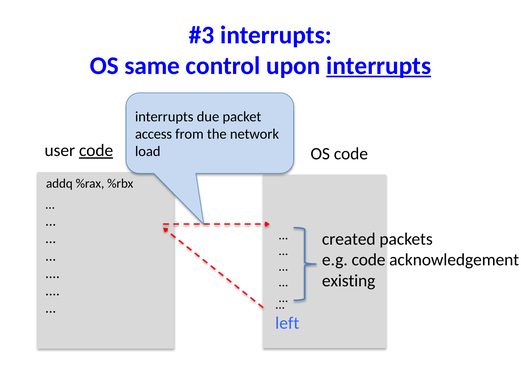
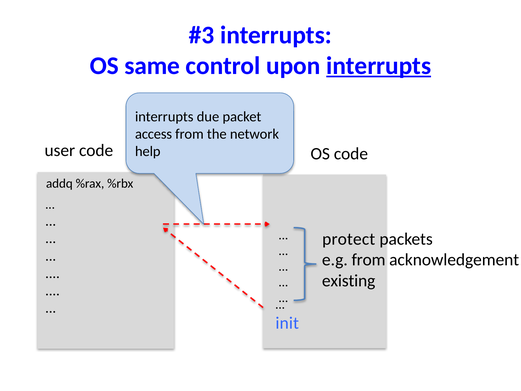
code at (96, 150) underline: present -> none
load: load -> help
created: created -> protect
e.g code: code -> from
left: left -> init
